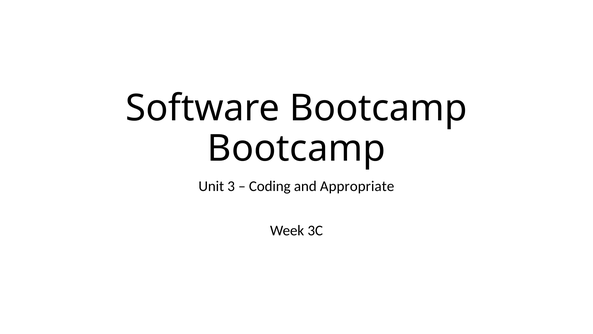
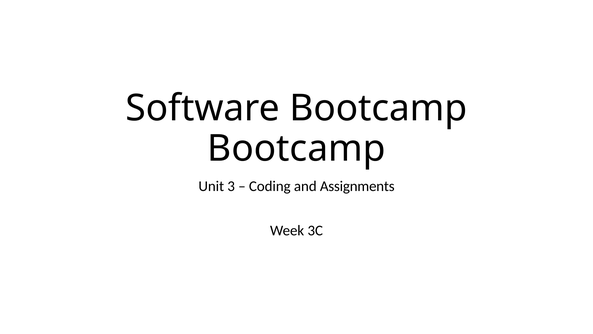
Appropriate: Appropriate -> Assignments
